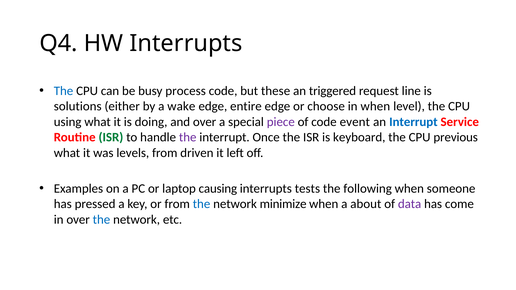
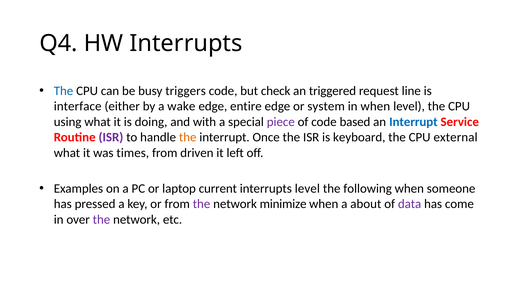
process: process -> triggers
these: these -> check
solutions: solutions -> interface
choose: choose -> system
and over: over -> with
event: event -> based
ISR at (111, 137) colour: green -> purple
the at (188, 137) colour: purple -> orange
previous: previous -> external
levels: levels -> times
causing: causing -> current
interrupts tests: tests -> level
the at (202, 204) colour: blue -> purple
the at (101, 220) colour: blue -> purple
